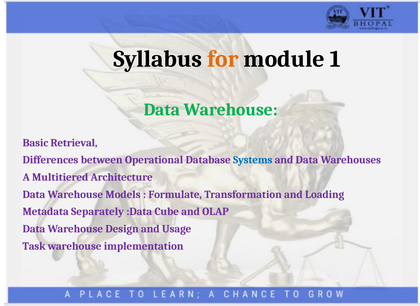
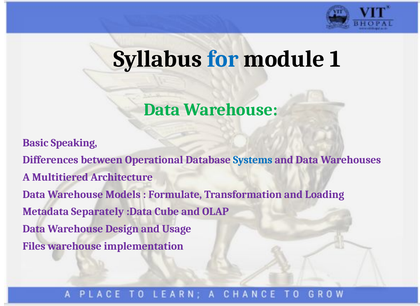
for colour: orange -> blue
Retrieval: Retrieval -> Speaking
Task: Task -> Files
